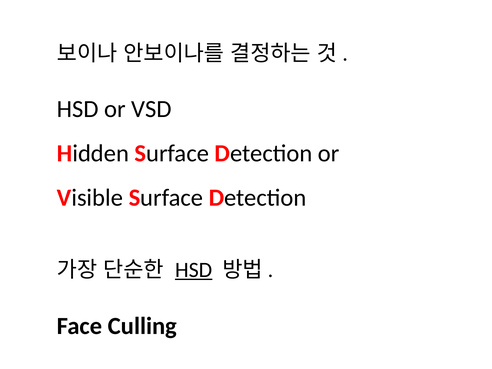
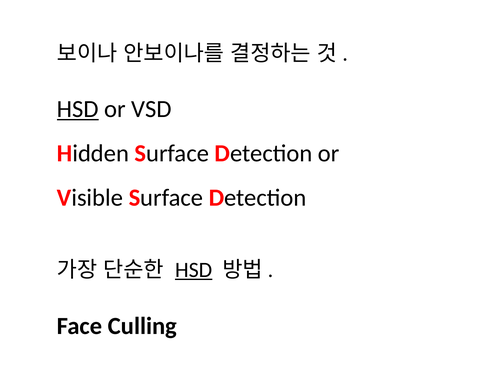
HSD at (78, 109) underline: none -> present
